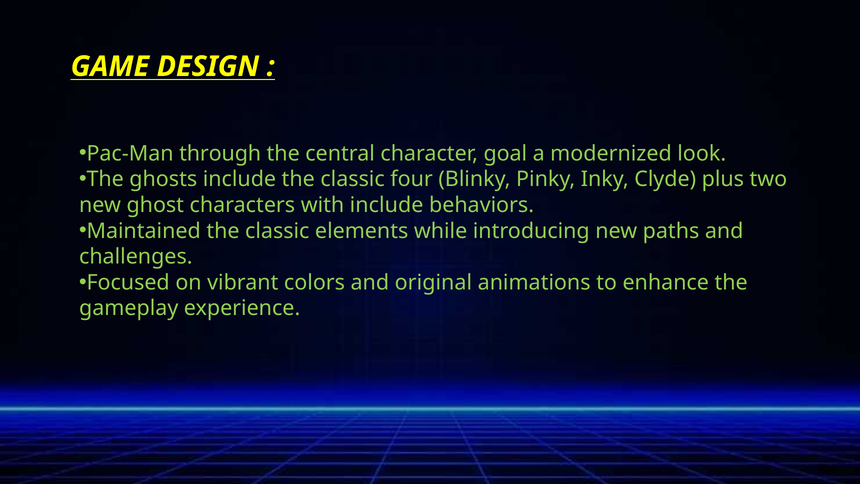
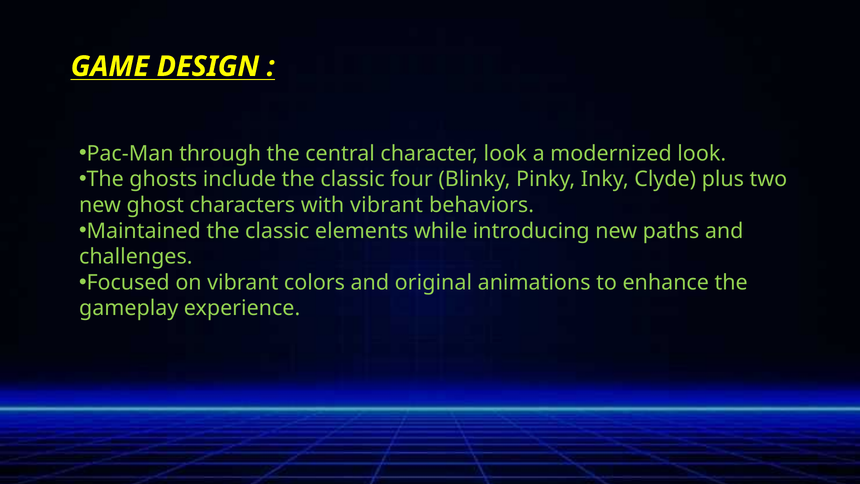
character goal: goal -> look
with include: include -> vibrant
